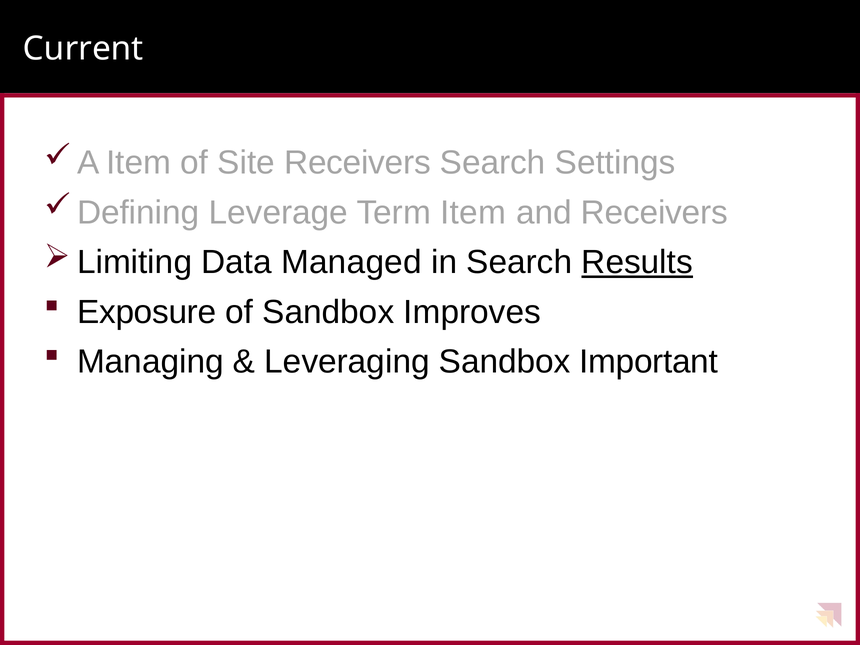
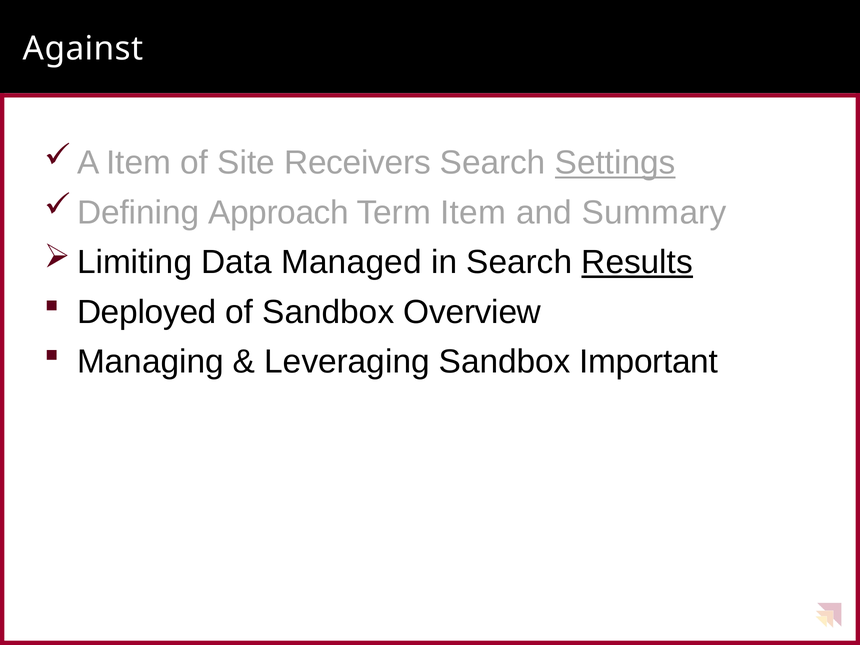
Current: Current -> Against
Settings underline: none -> present
Leverage: Leverage -> Approach
and Receivers: Receivers -> Summary
Exposure: Exposure -> Deployed
Improves: Improves -> Overview
